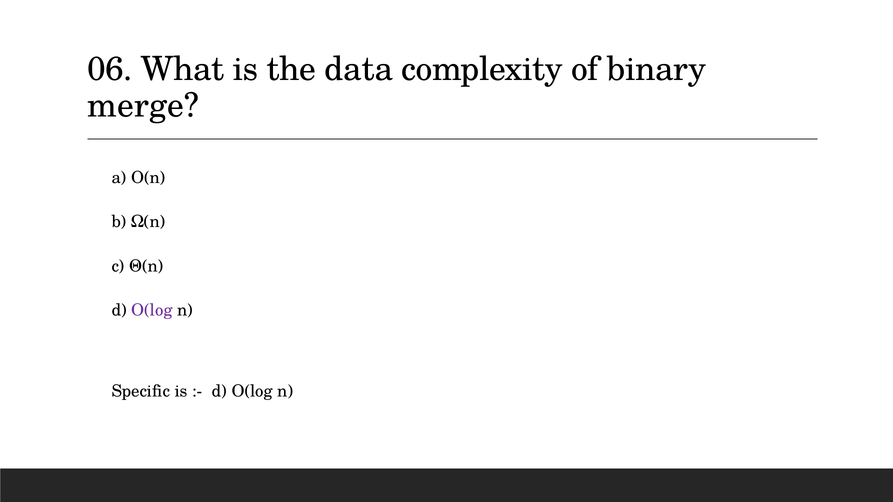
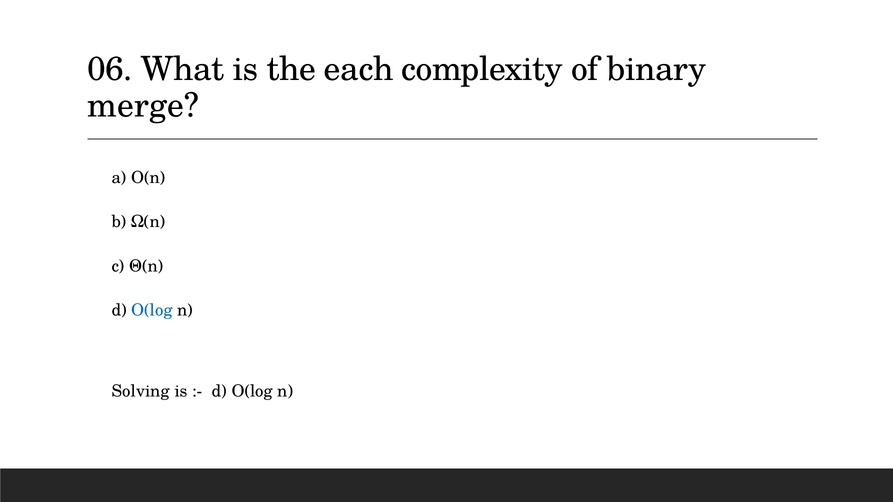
data: data -> each
O(log at (152, 310) colour: purple -> blue
Specific: Specific -> Solving
